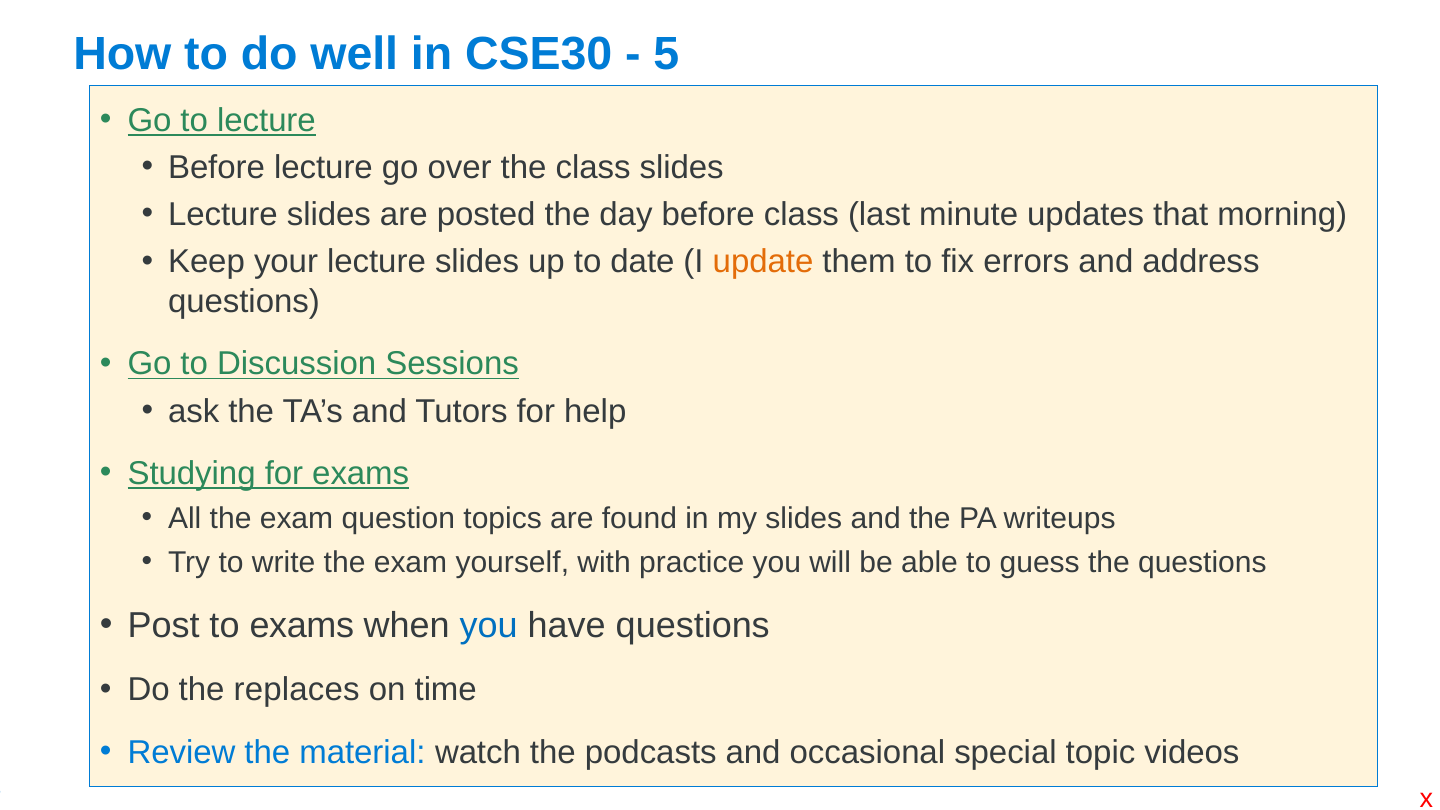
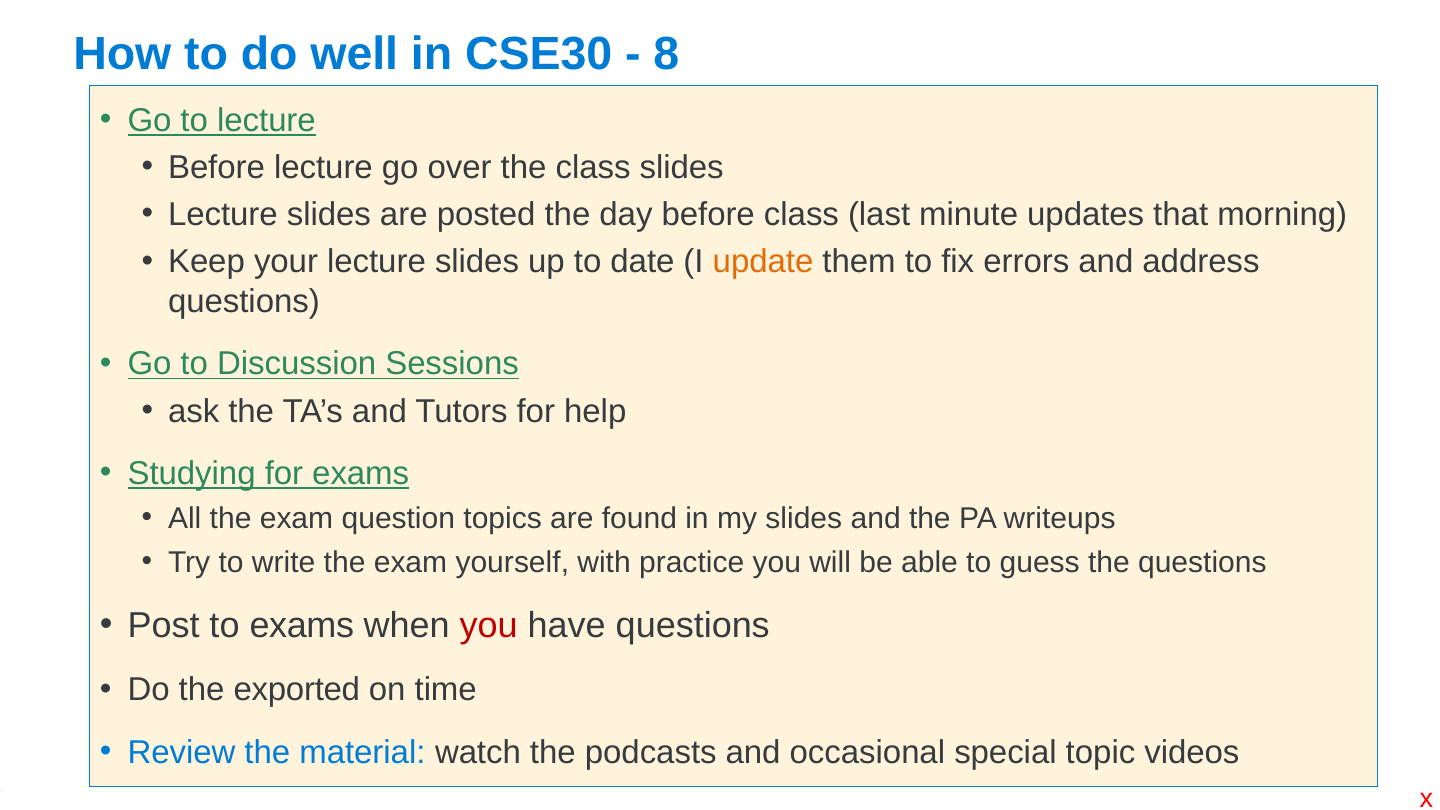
5 at (666, 54): 5 -> 8
you at (489, 626) colour: blue -> red
replaces: replaces -> exported
